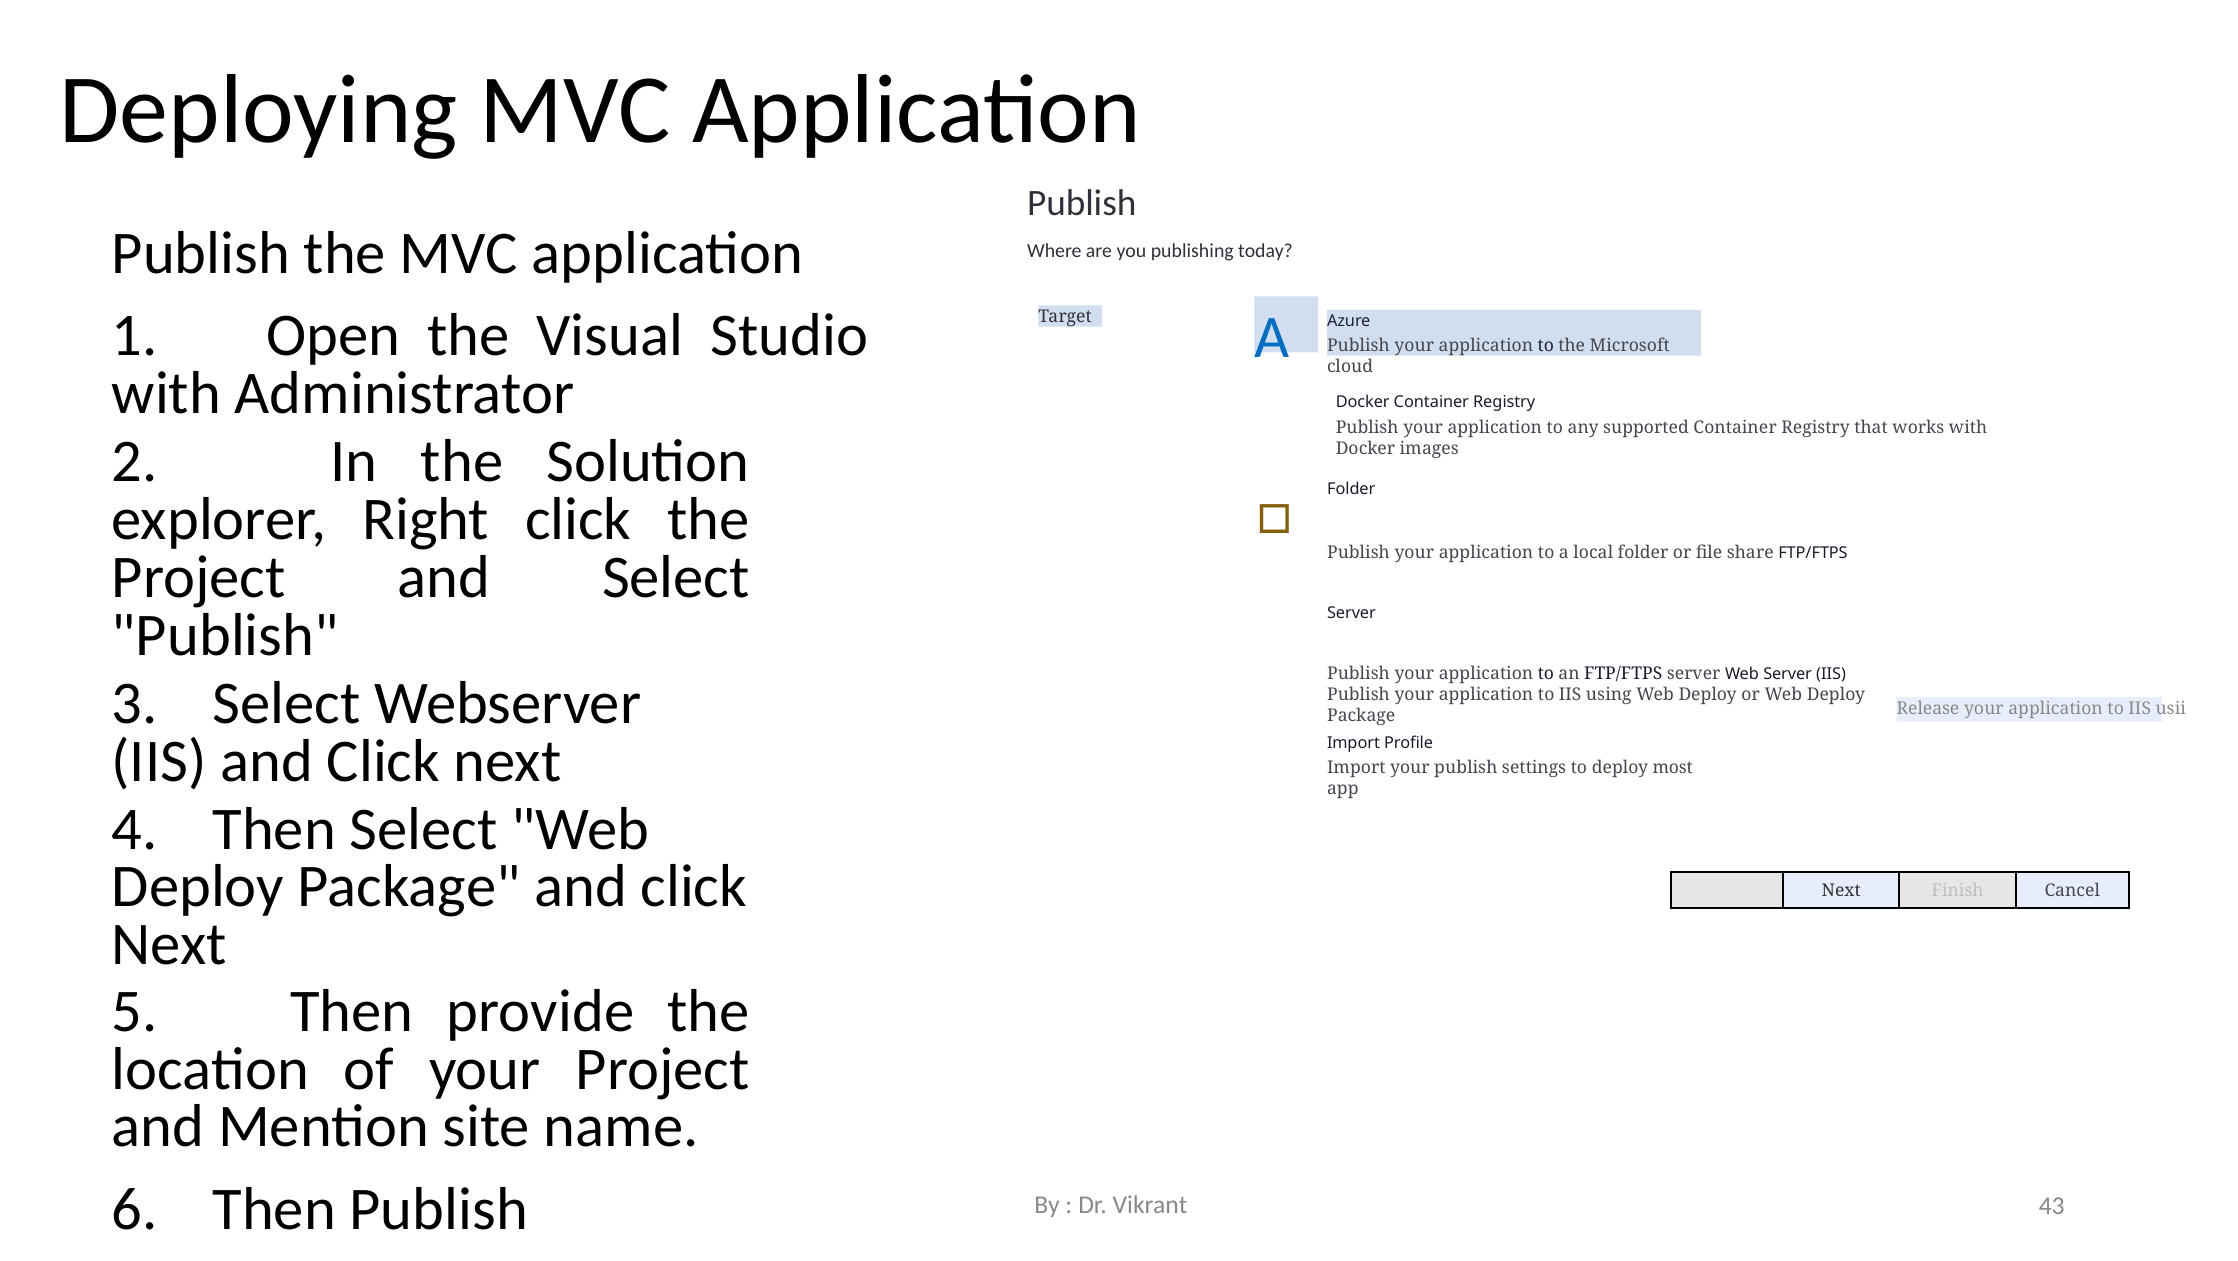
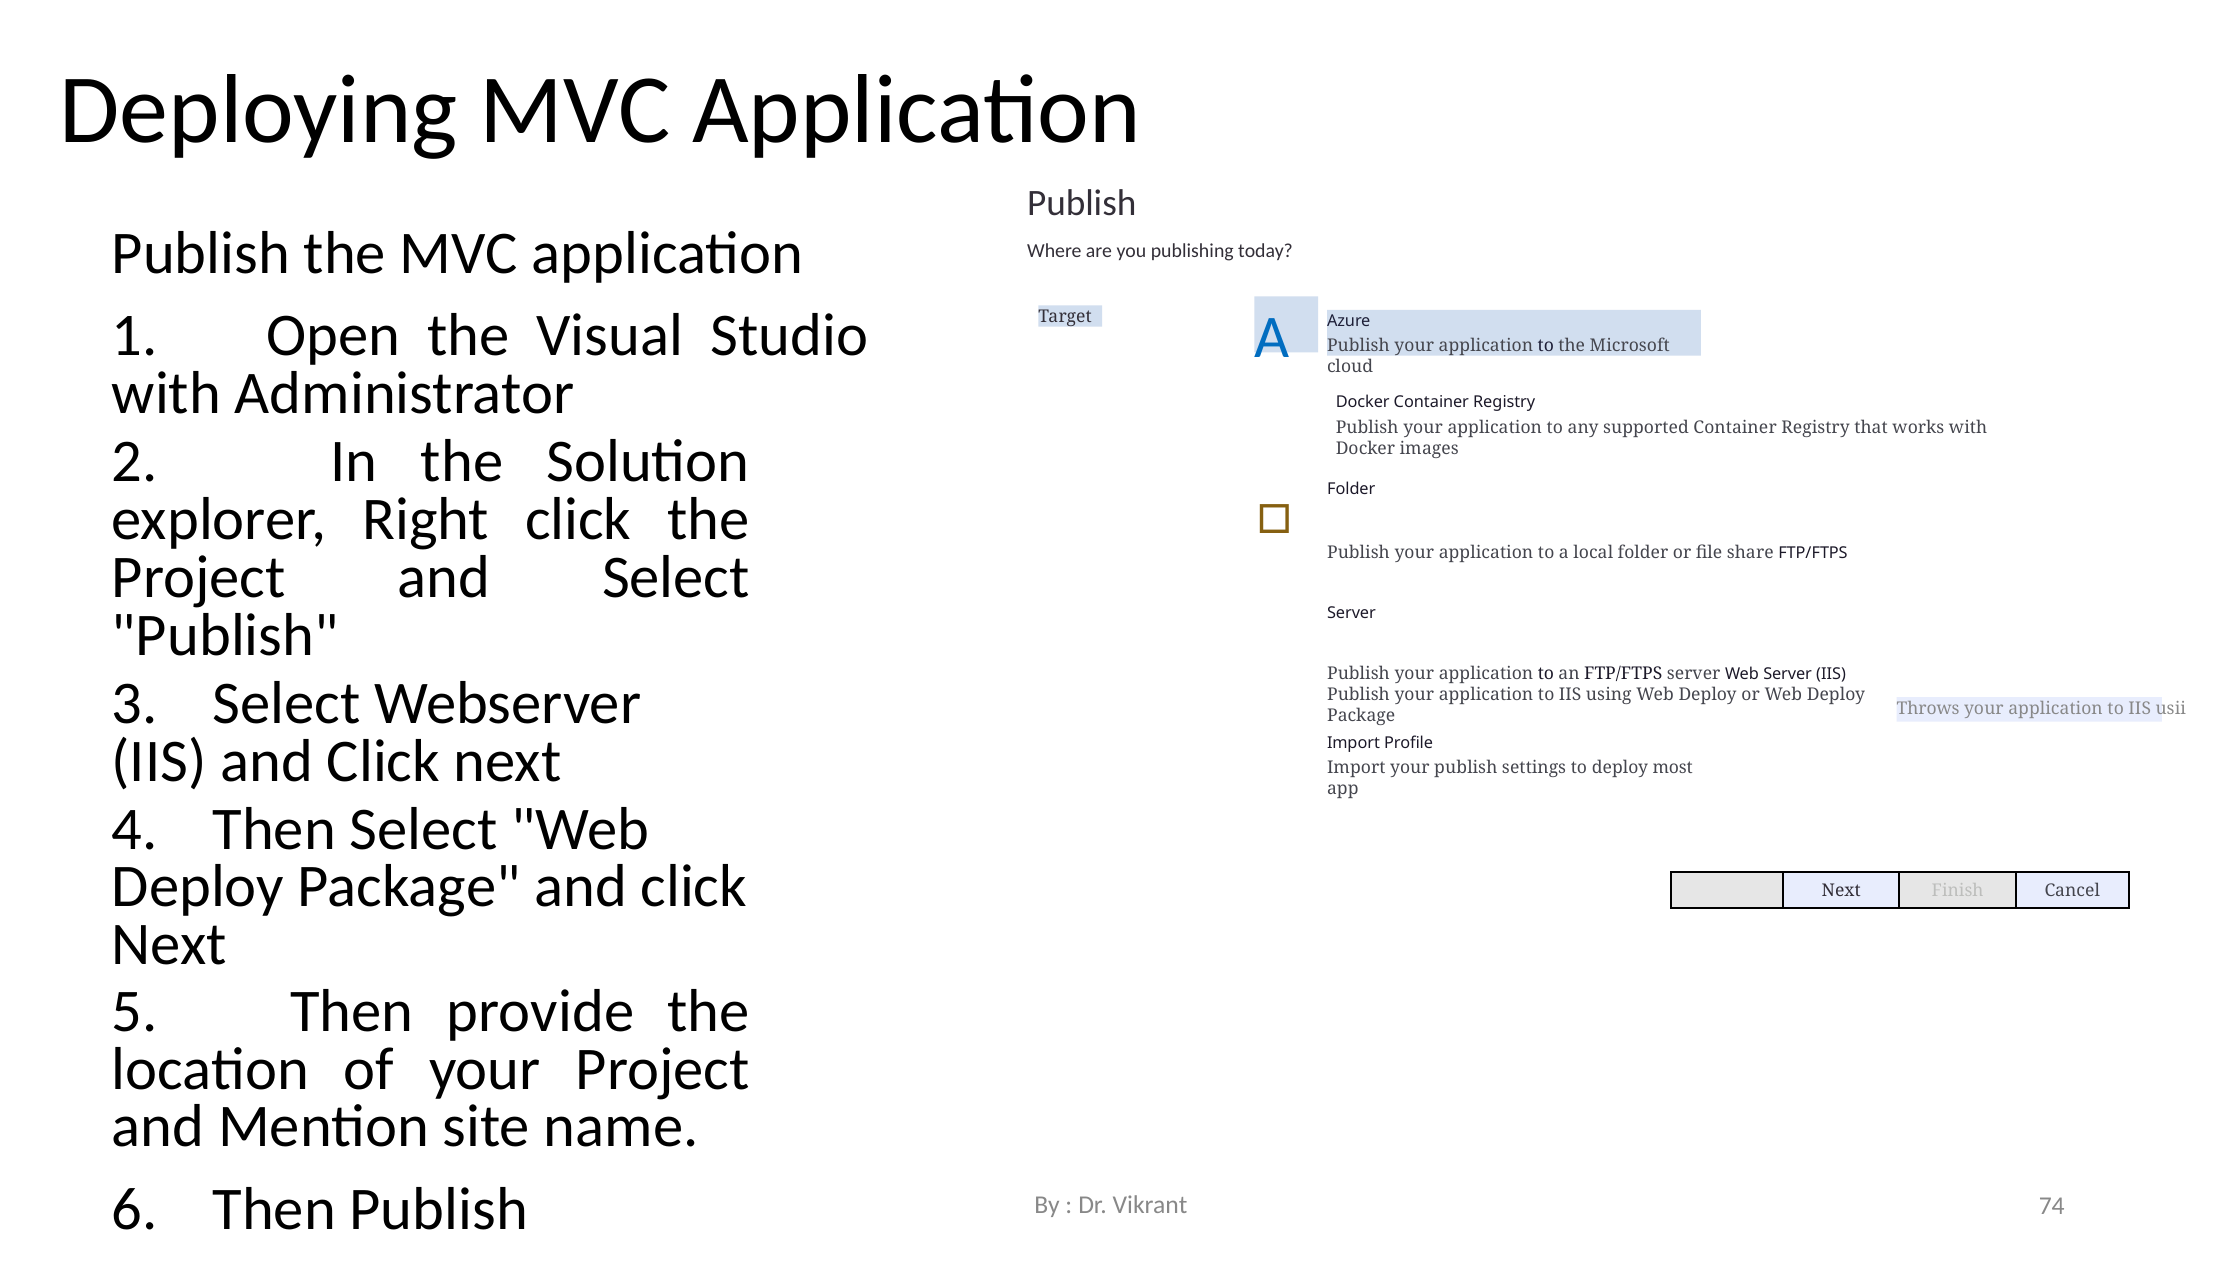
Release: Release -> Throws
43: 43 -> 74
